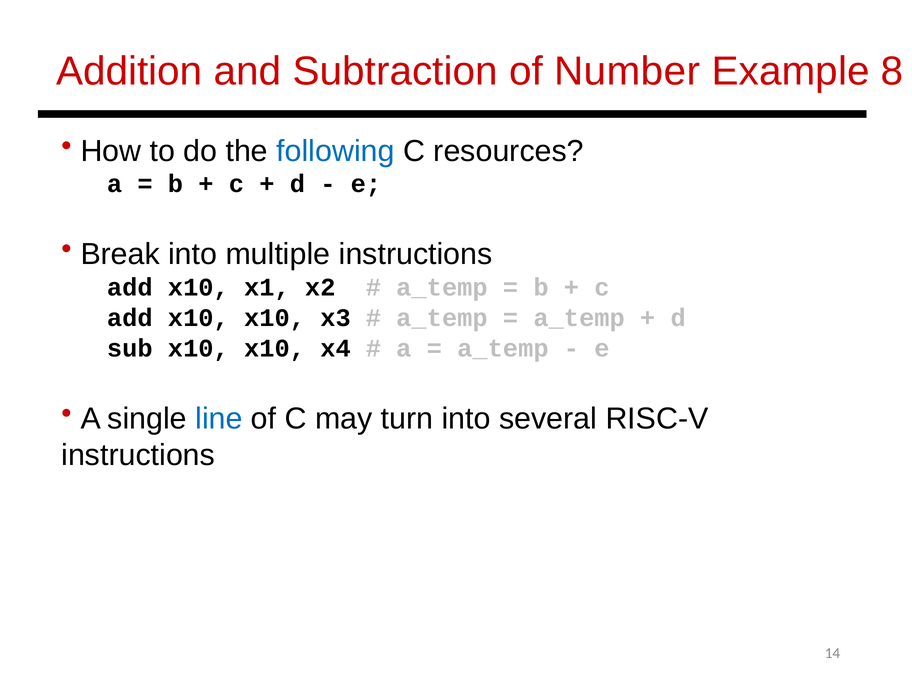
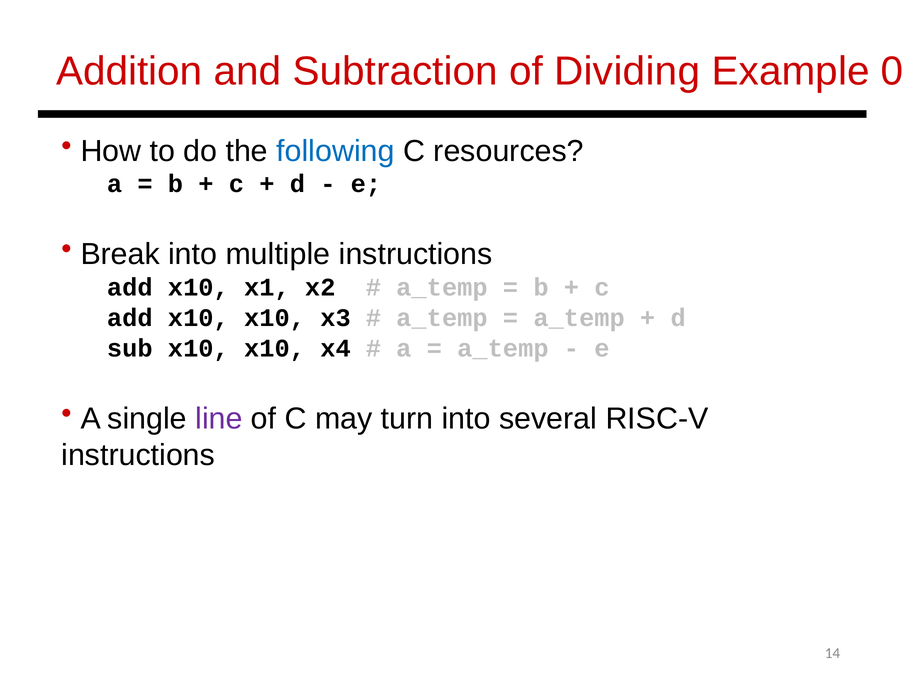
Number: Number -> Dividing
8: 8 -> 0
line colour: blue -> purple
